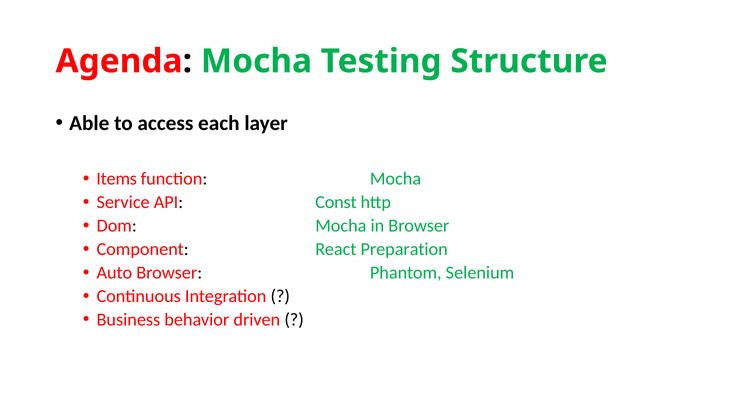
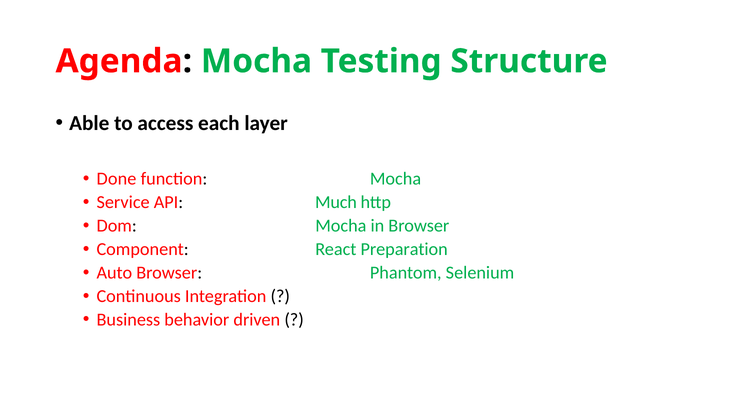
Items: Items -> Done
Const: Const -> Much
